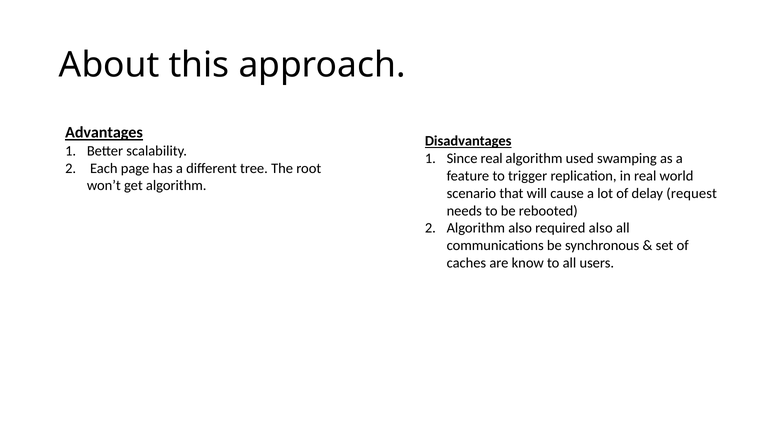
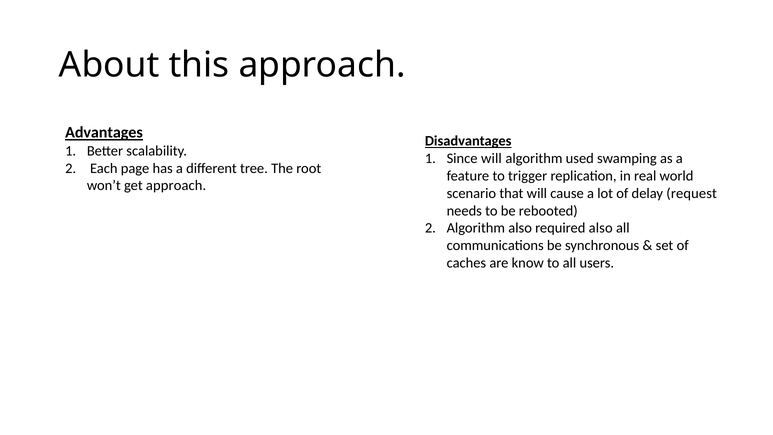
Since real: real -> will
get algorithm: algorithm -> approach
